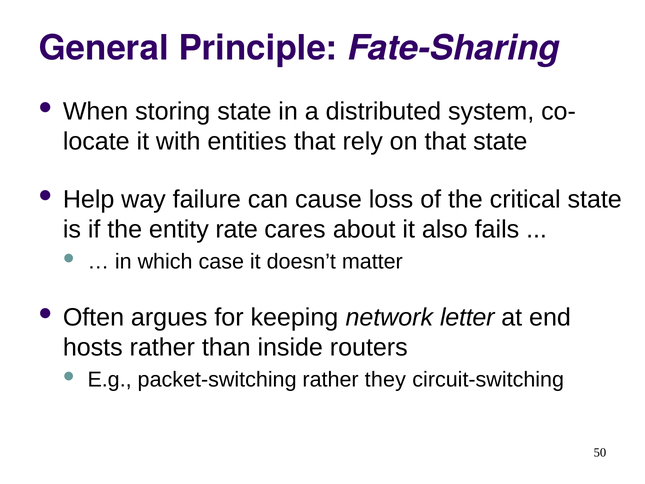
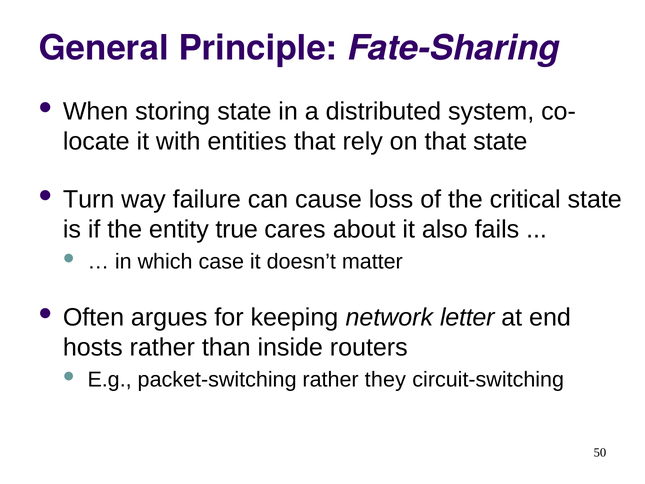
Help: Help -> Turn
rate: rate -> true
